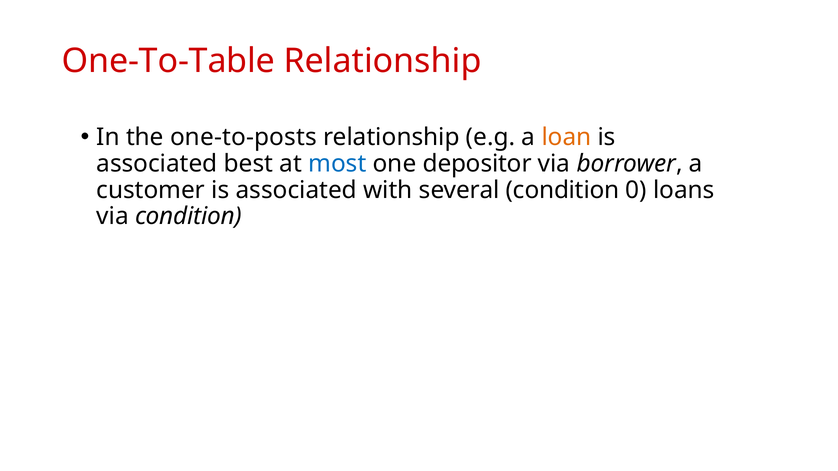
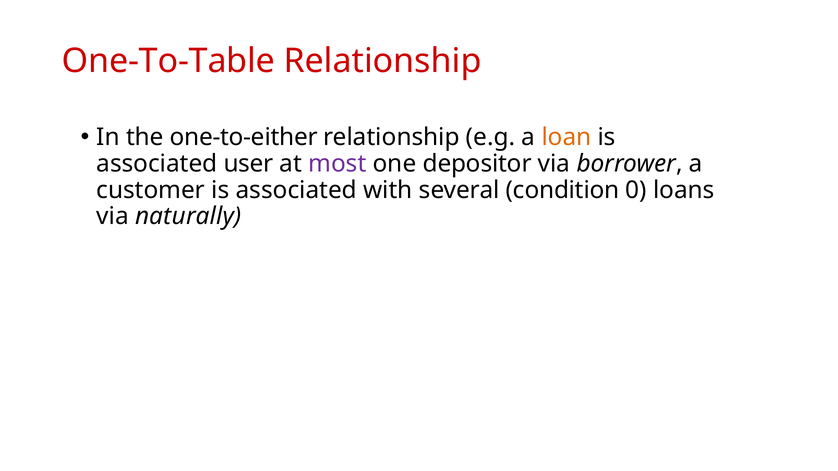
one-to-posts: one-to-posts -> one-to-either
best: best -> user
most colour: blue -> purple
via condition: condition -> naturally
